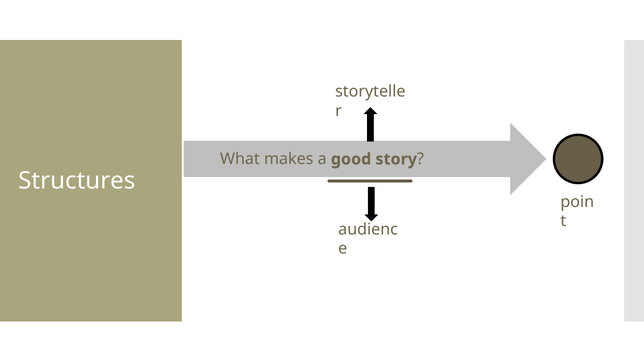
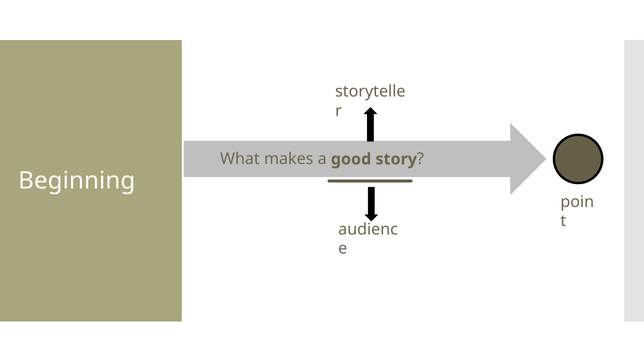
Structures: Structures -> Beginning
